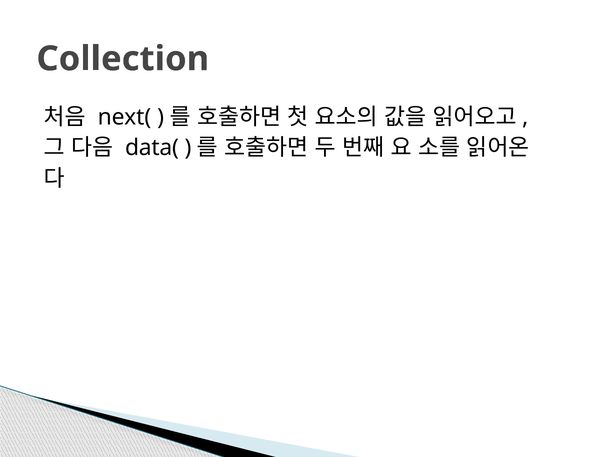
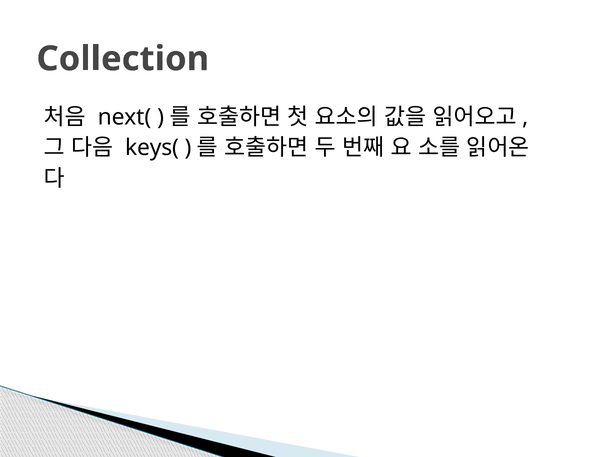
data(: data( -> keys(
